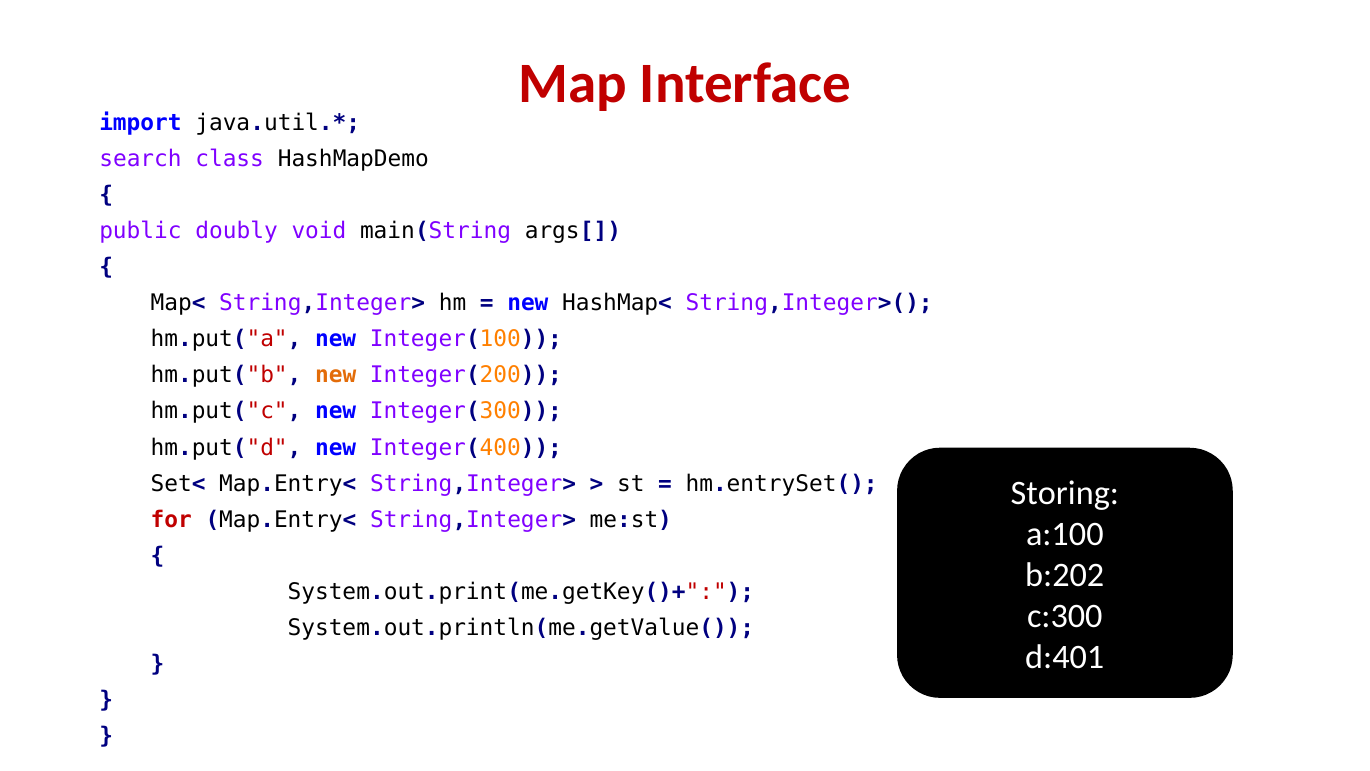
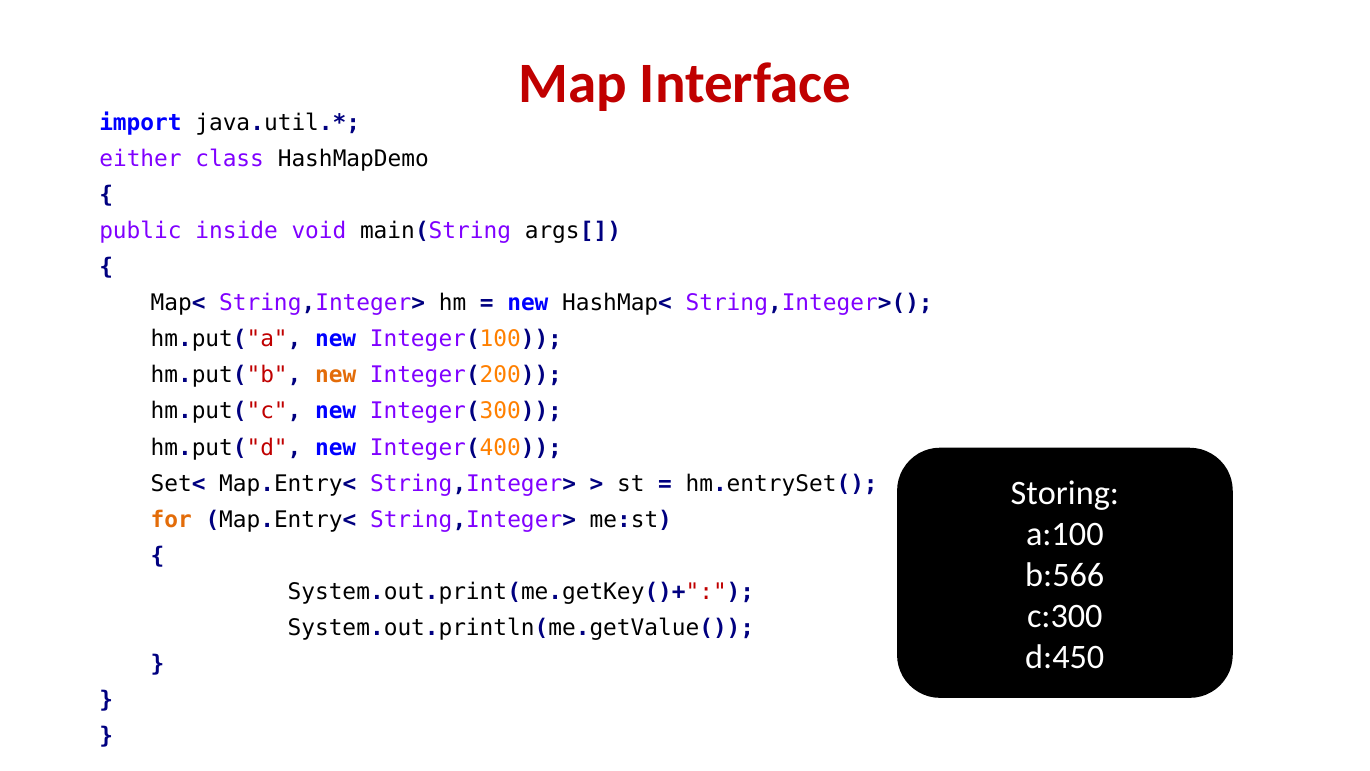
search: search -> either
doubly: doubly -> inside
for colour: red -> orange
b:202: b:202 -> b:566
d:401: d:401 -> d:450
